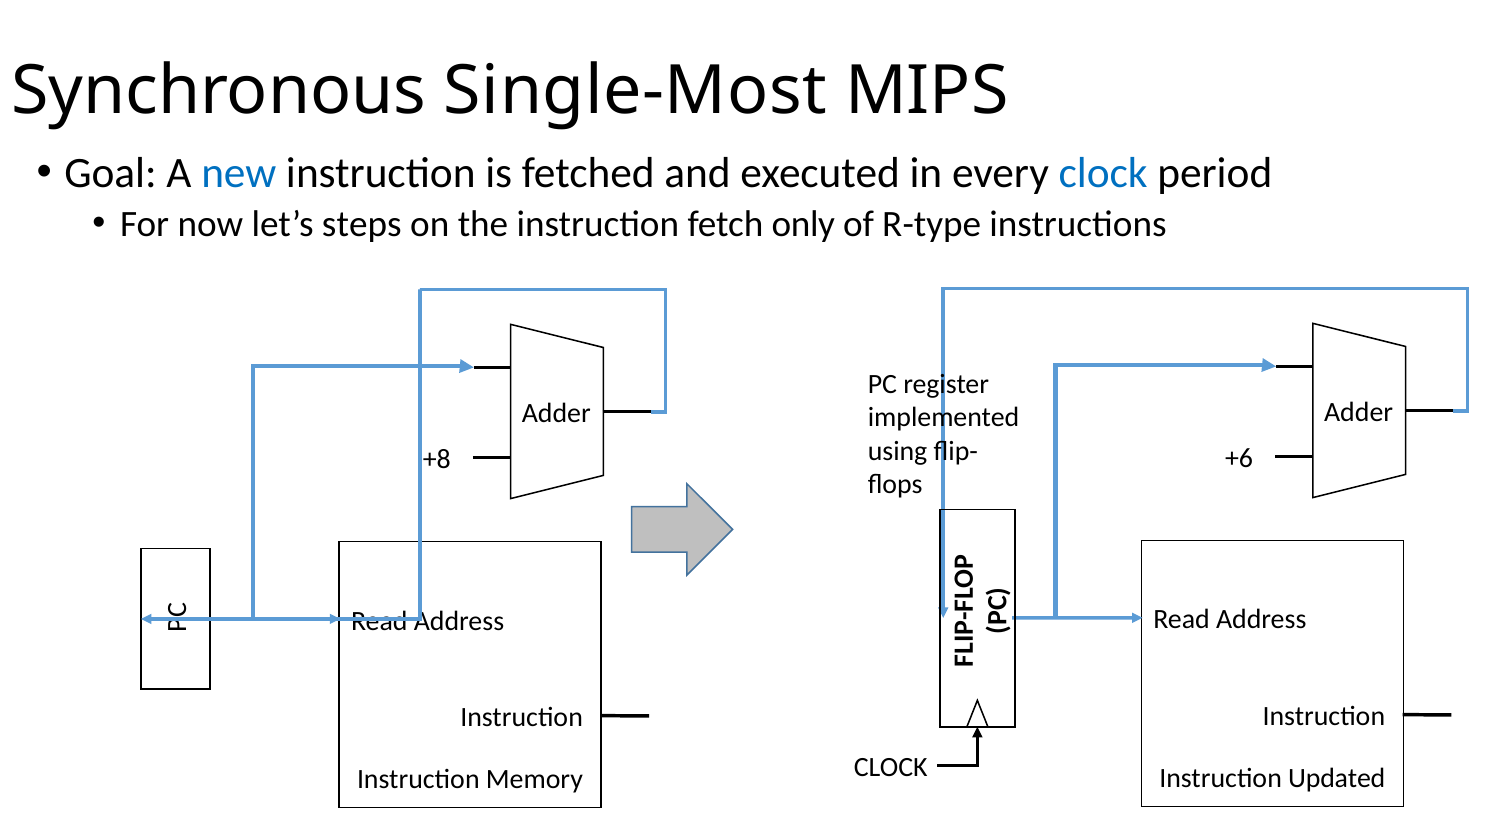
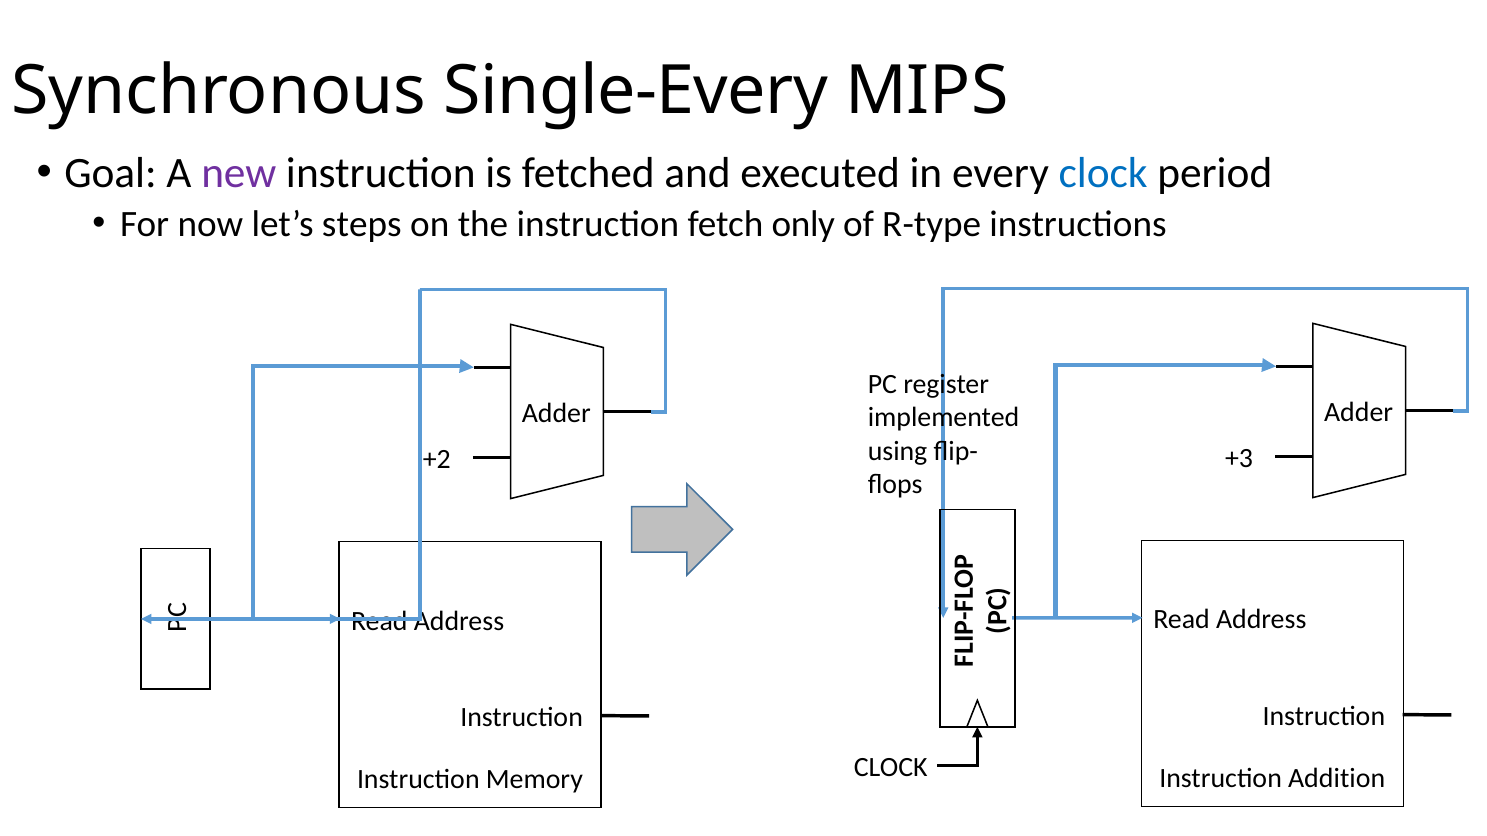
Single-Most: Single-Most -> Single-Every
new colour: blue -> purple
+6: +6 -> +3
+8: +8 -> +2
Updated: Updated -> Addition
